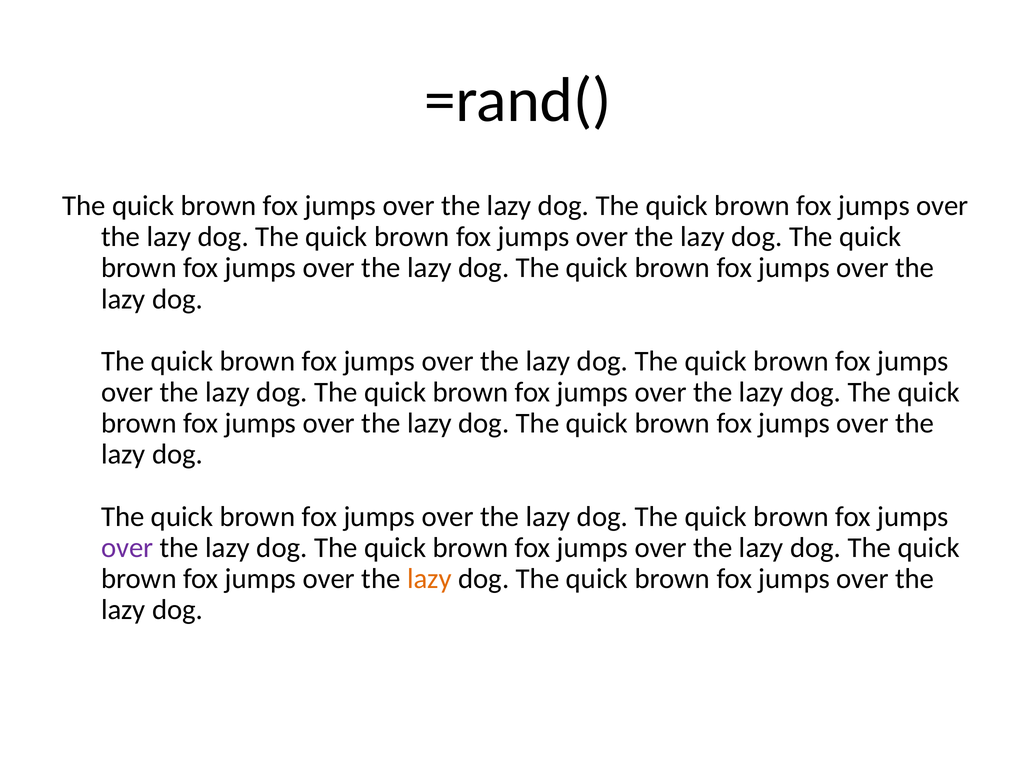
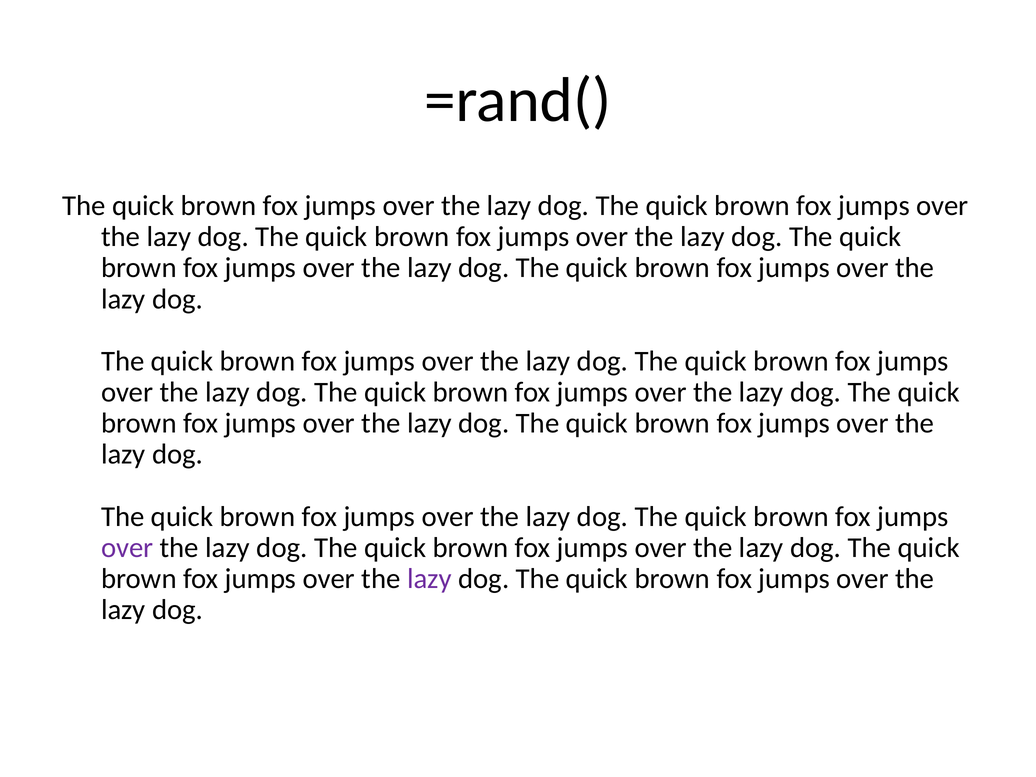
lazy at (429, 579) colour: orange -> purple
